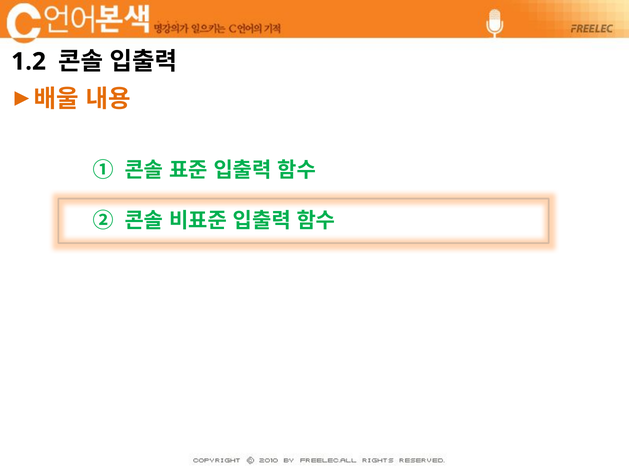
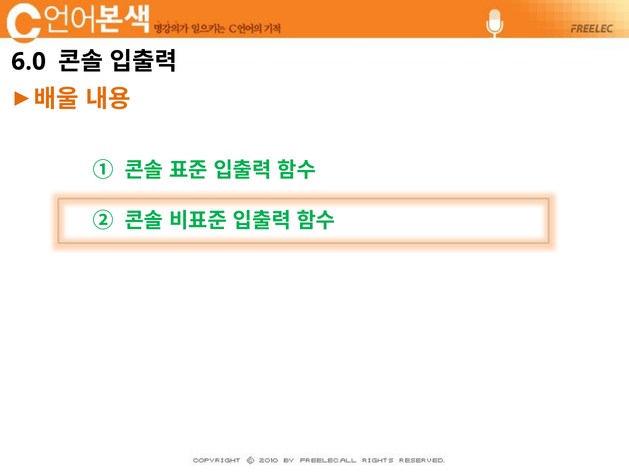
1.2: 1.2 -> 6.0
